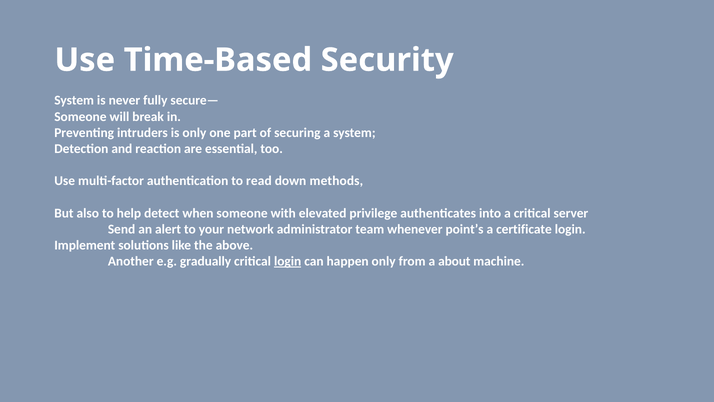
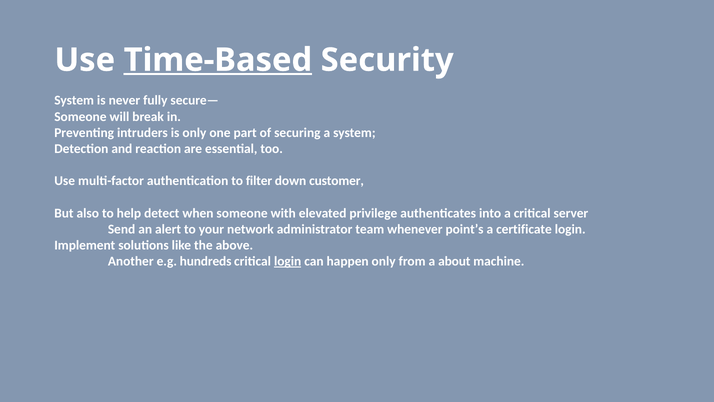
Time-Based underline: none -> present
read: read -> filter
methods: methods -> customer
gradually: gradually -> hundreds
